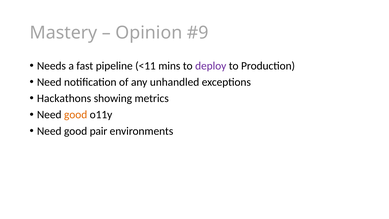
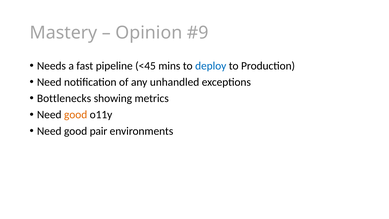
<11: <11 -> <45
deploy colour: purple -> blue
Hackathons: Hackathons -> Bottlenecks
